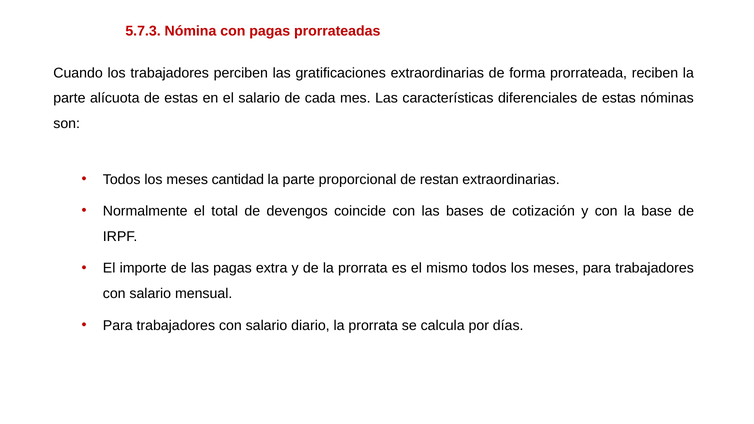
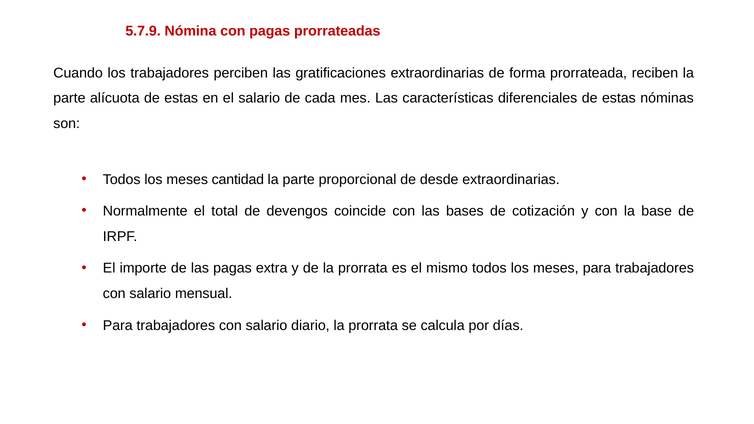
5.7.3: 5.7.3 -> 5.7.9
restan: restan -> desde
